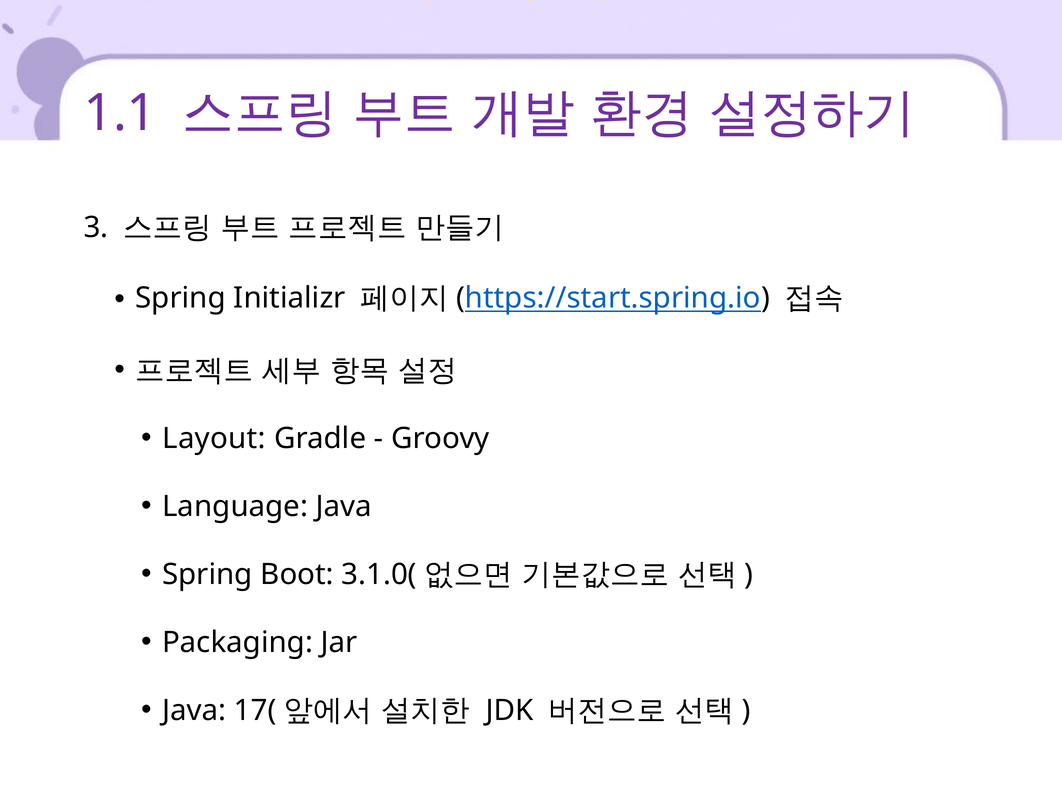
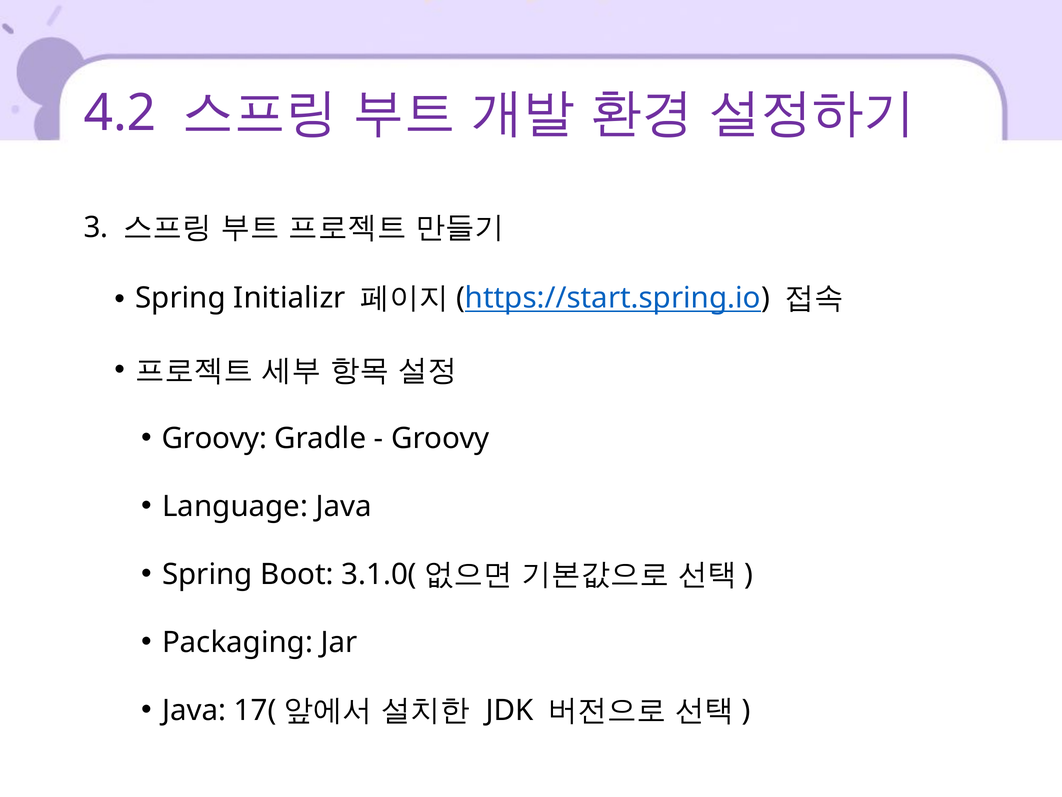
1.1: 1.1 -> 4.2
Layout at (214, 438): Layout -> Groovy
